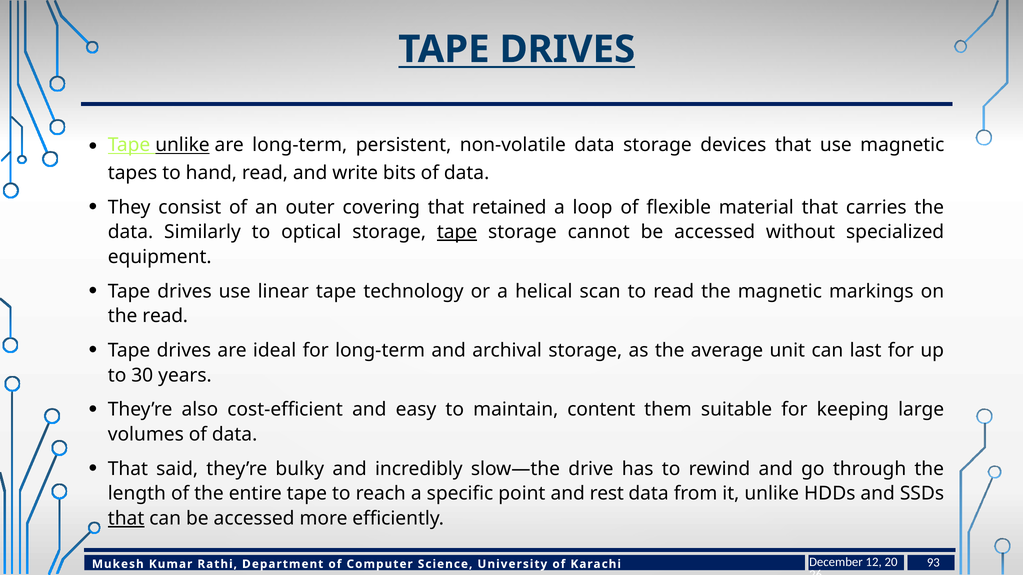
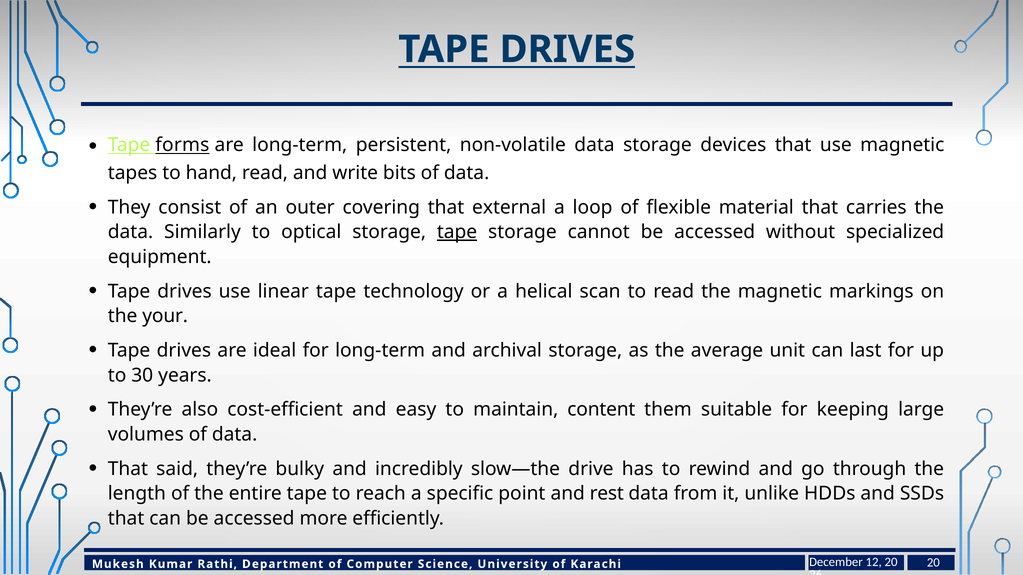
Tape unlike: unlike -> forms
retained: retained -> external
the read: read -> your
that at (126, 519) underline: present -> none
93 at (933, 563): 93 -> 20
